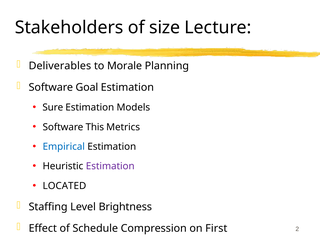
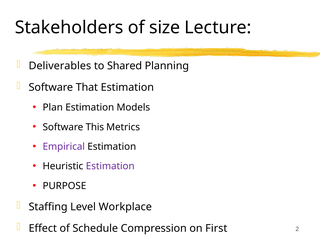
Morale: Morale -> Shared
Goal: Goal -> That
Sure: Sure -> Plan
Empirical colour: blue -> purple
LOCATED: LOCATED -> PURPOSE
Brightness: Brightness -> Workplace
